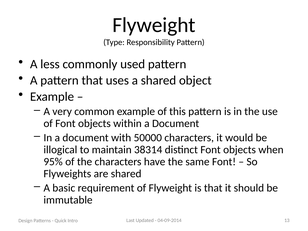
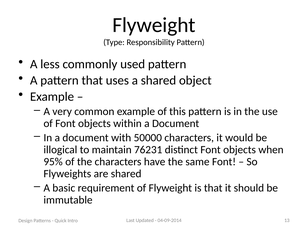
38314: 38314 -> 76231
